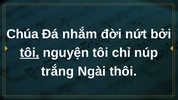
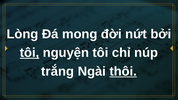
Chúa: Chúa -> Lòng
nhắm: nhắm -> mong
thôi underline: none -> present
